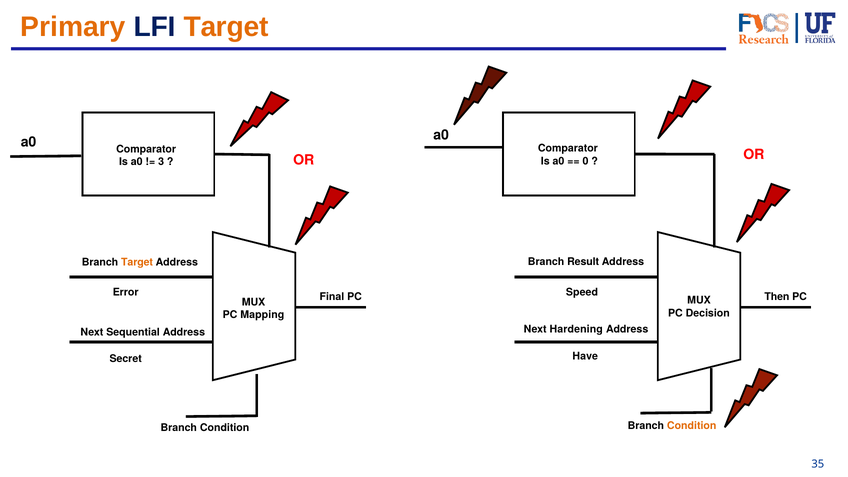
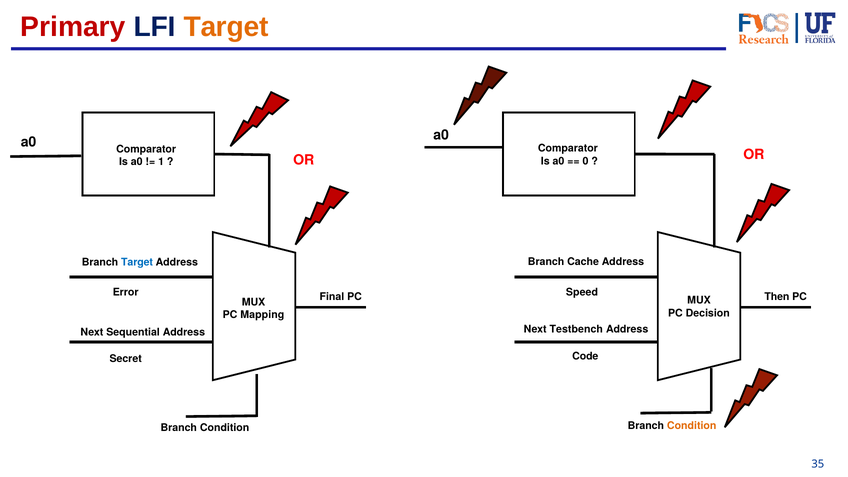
Primary colour: orange -> red
3: 3 -> 1
Result: Result -> Cache
Target at (137, 262) colour: orange -> blue
Hardening: Hardening -> Testbench
Have: Have -> Code
